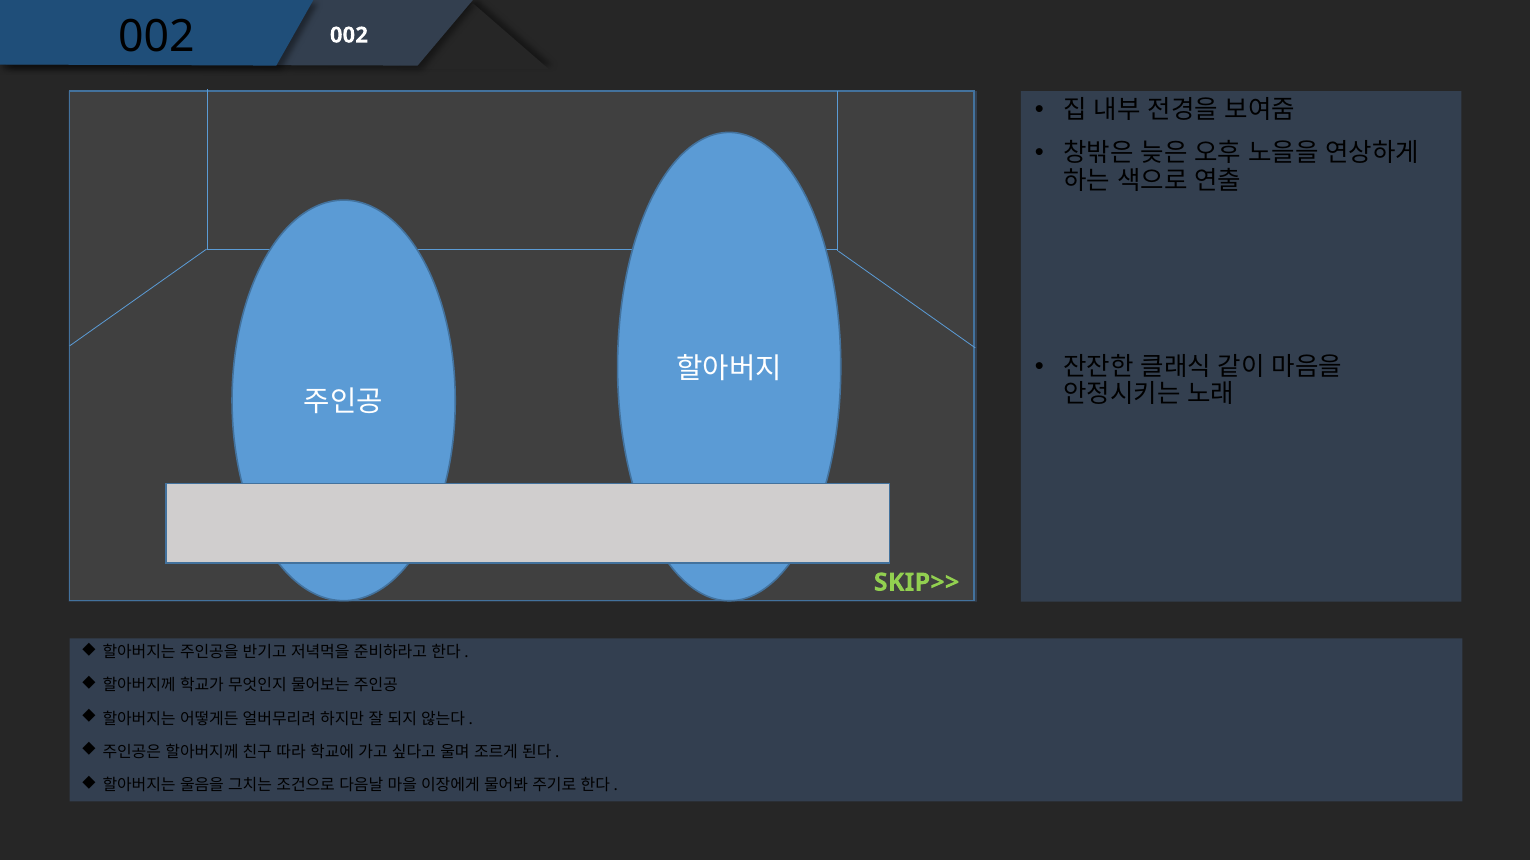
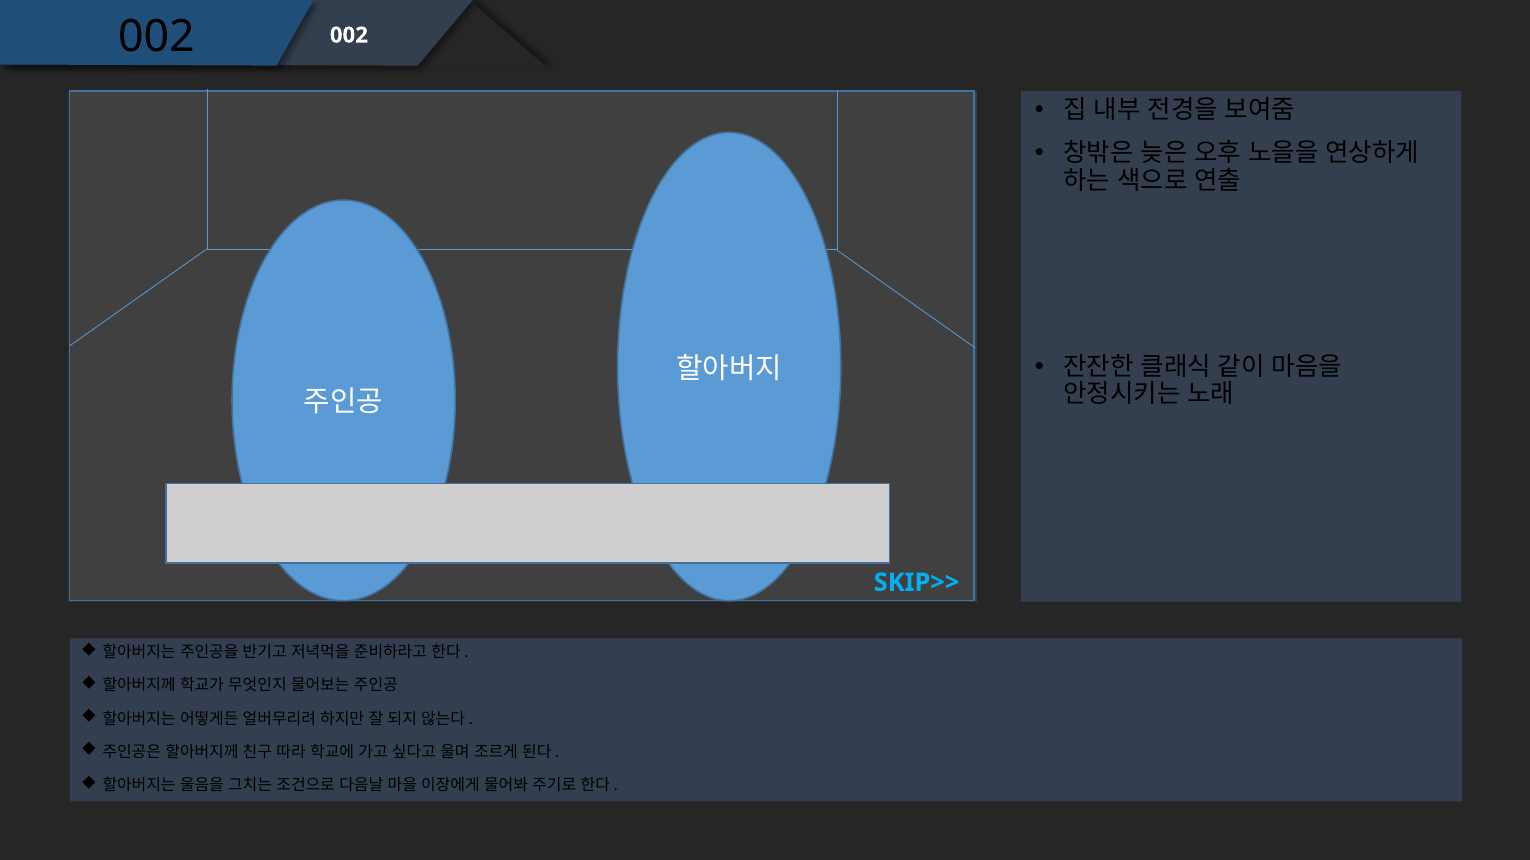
SKIP>> colour: light green -> light blue
